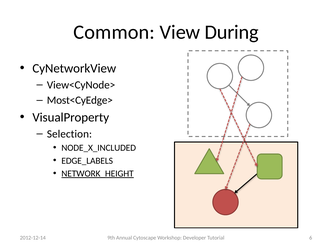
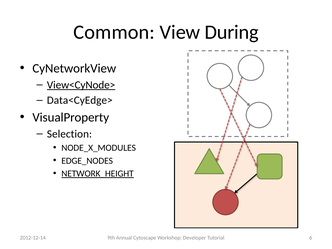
View<CyNode> underline: none -> present
Most<CyEdge>: Most<CyEdge> -> Data<CyEdge>
NODE_X_INCLUDED: NODE_X_INCLUDED -> NODE_X_MODULES
EDGE_LABELS: EDGE_LABELS -> EDGE_NODES
